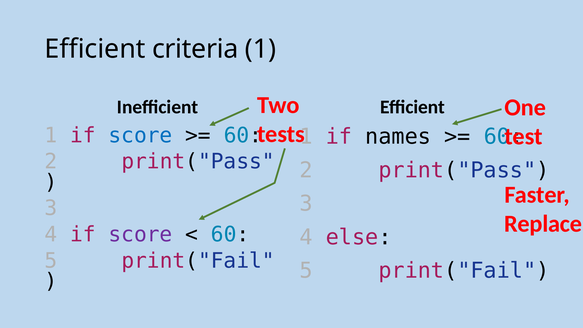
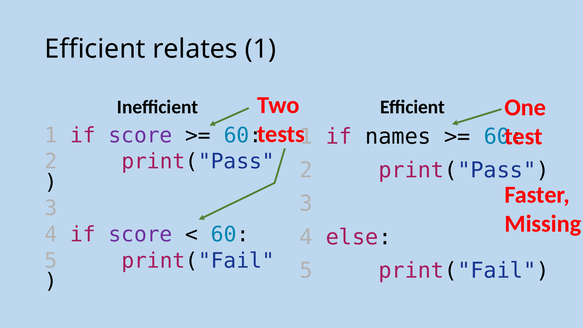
criteria: criteria -> relates
score at (140, 135) colour: blue -> purple
Replace: Replace -> Missing
